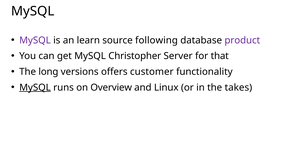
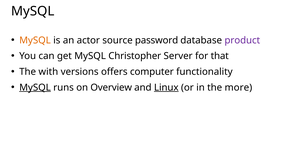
MySQL at (35, 40) colour: purple -> orange
learn: learn -> actor
following: following -> password
long: long -> with
customer: customer -> computer
Linux underline: none -> present
takes: takes -> more
